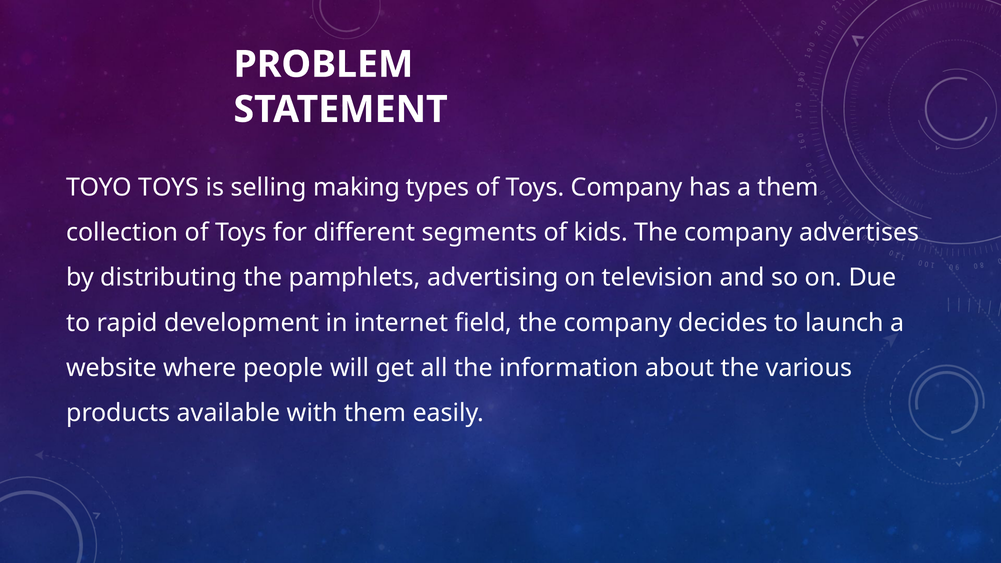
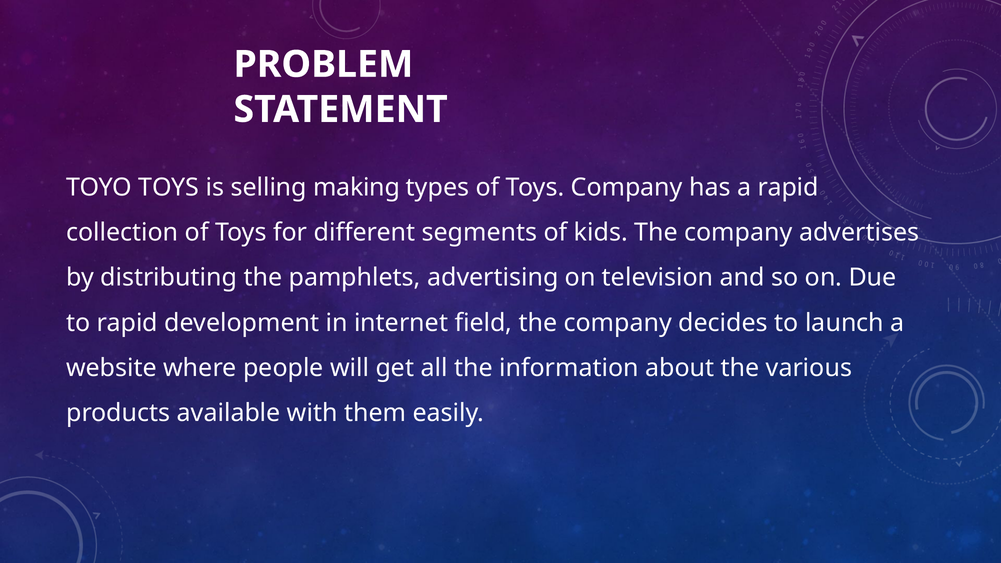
a them: them -> rapid
